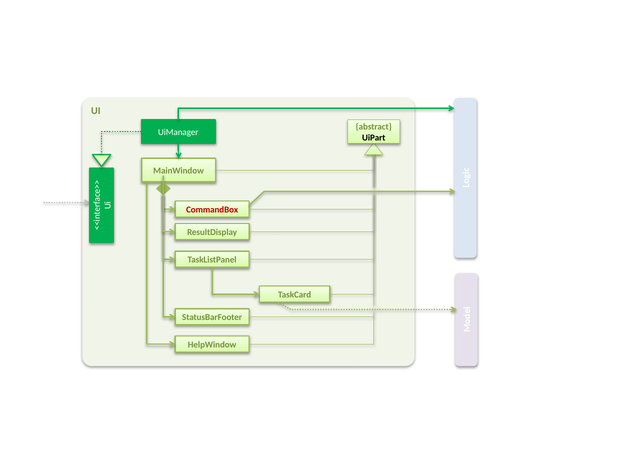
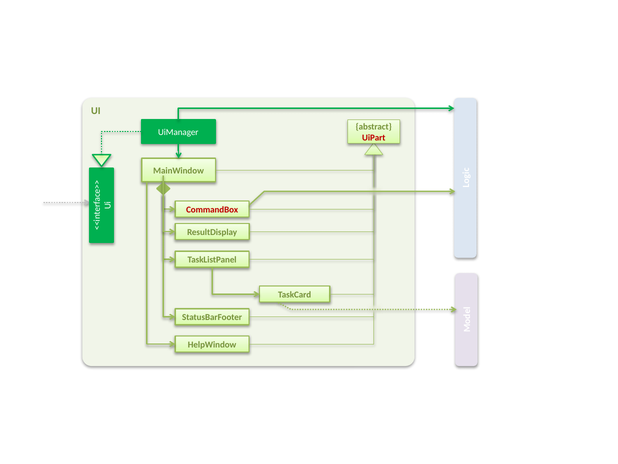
UiPart colour: black -> red
